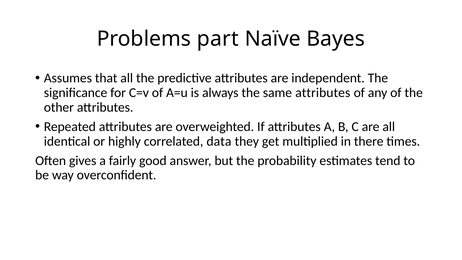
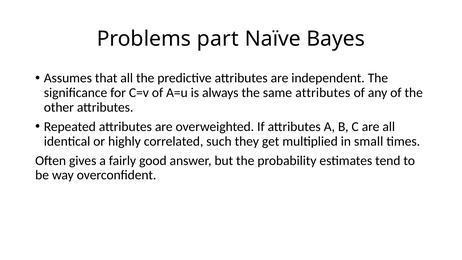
data: data -> such
there: there -> small
